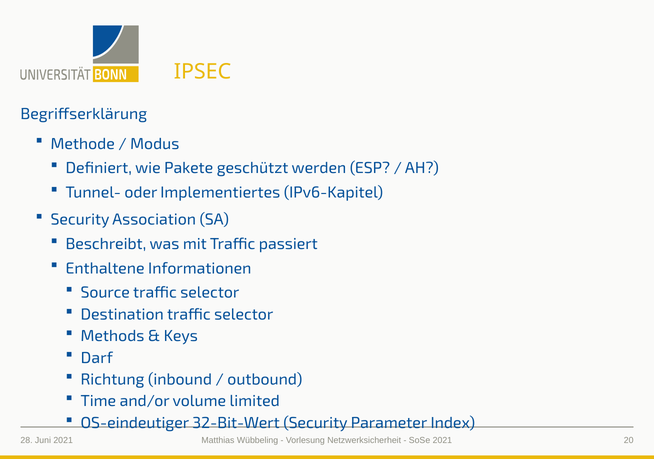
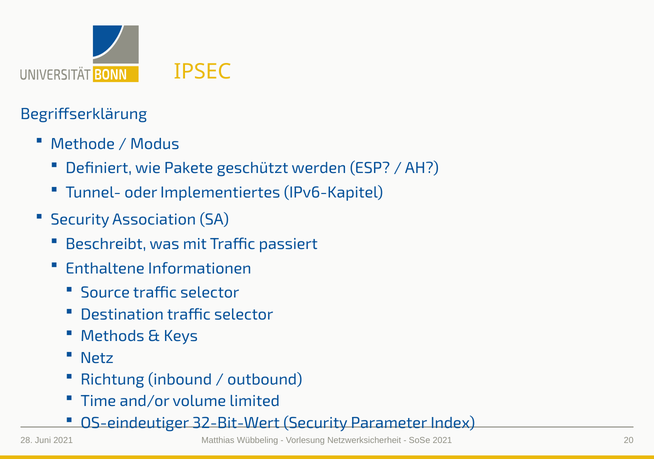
Darf: Darf -> Netz
